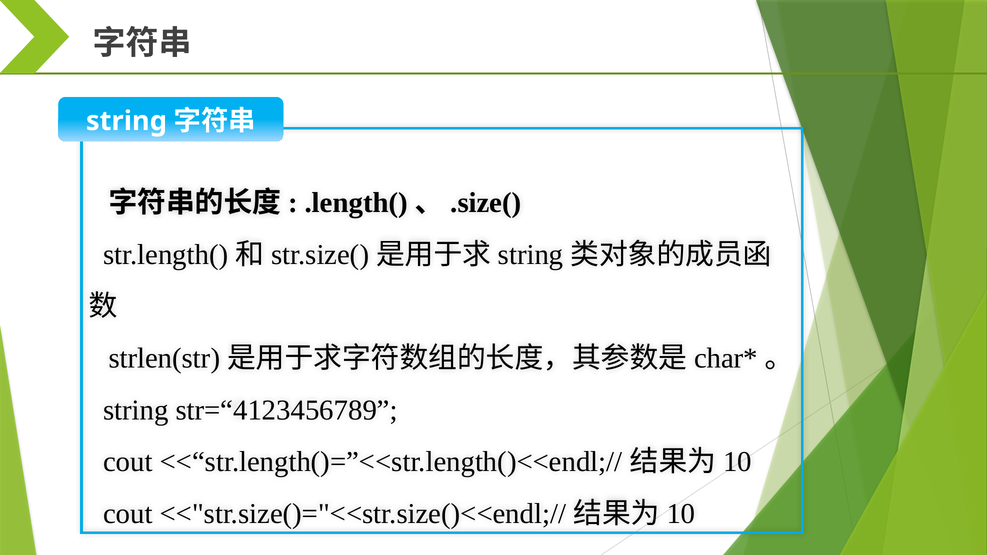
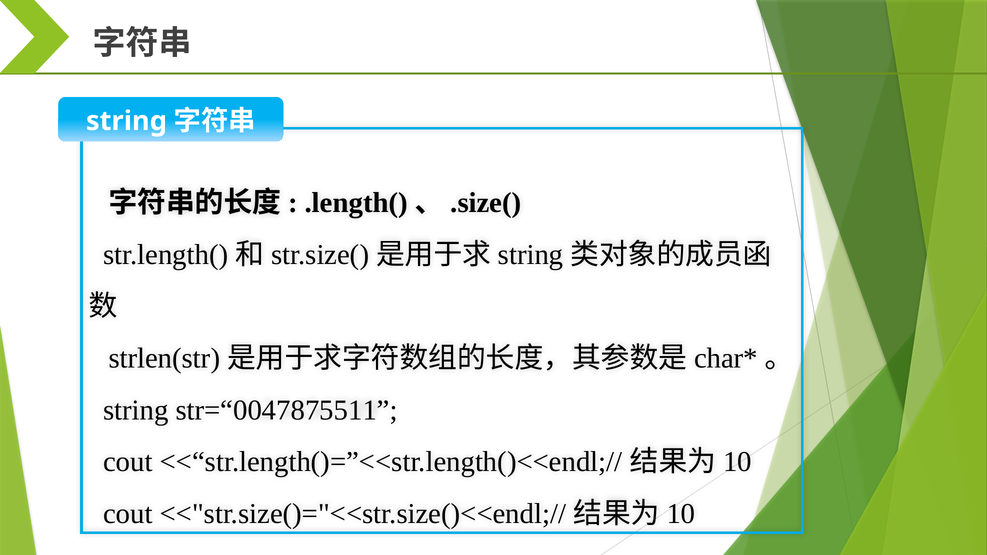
str=“4123456789: str=“4123456789 -> str=“0047875511
